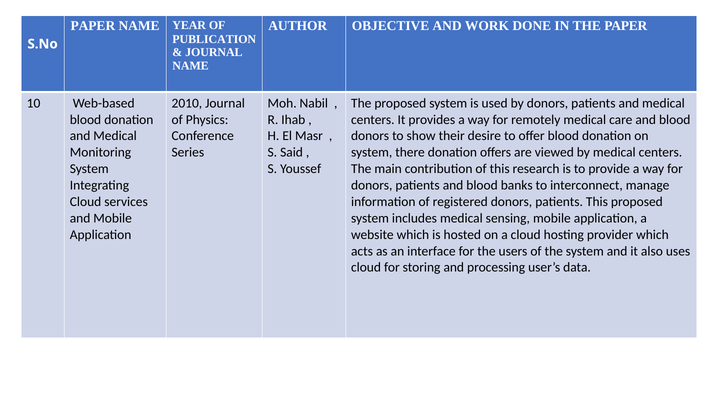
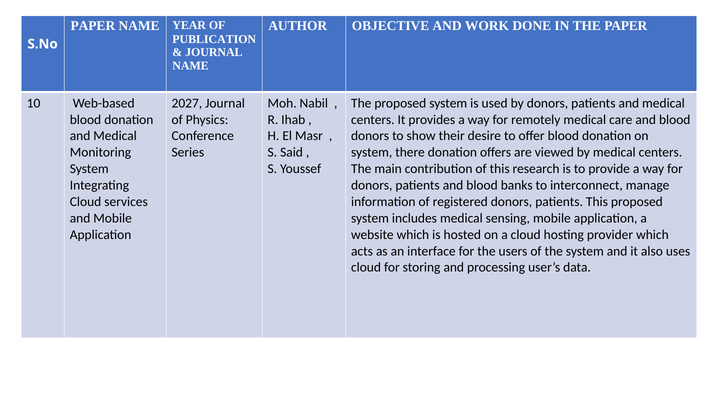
2010: 2010 -> 2027
